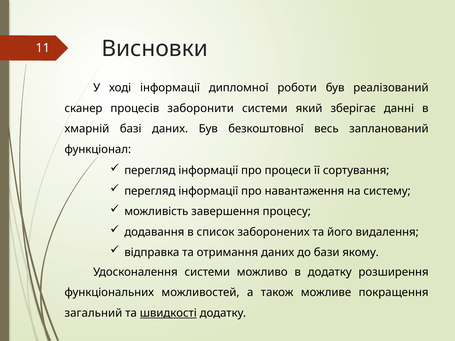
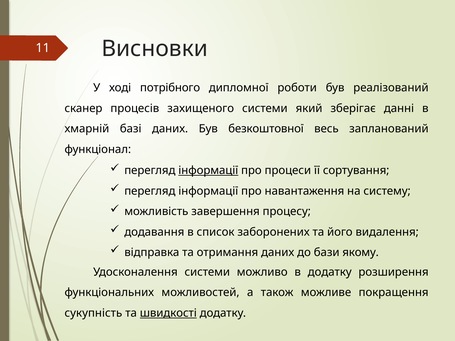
ході інформації: інформації -> потрібного
заборонити: заборонити -> захищеного
інформації at (208, 171) underline: none -> present
загальний: загальний -> сукупність
